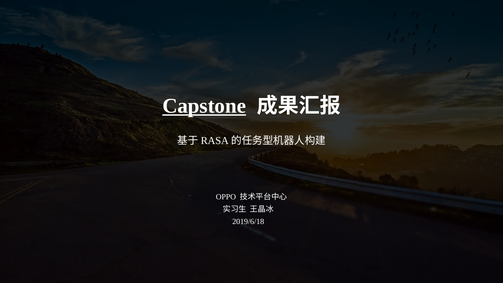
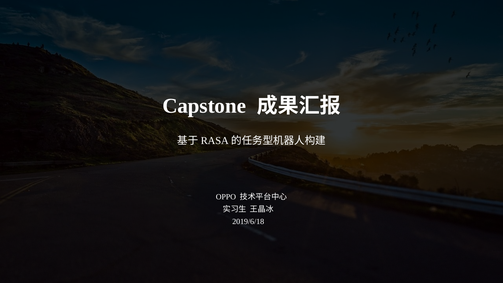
Capstone underline: present -> none
